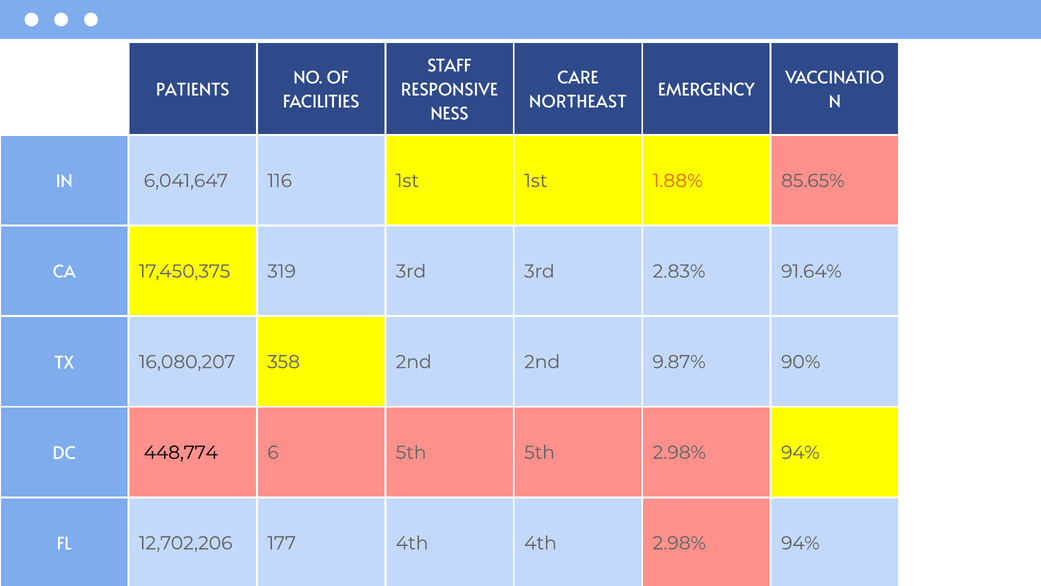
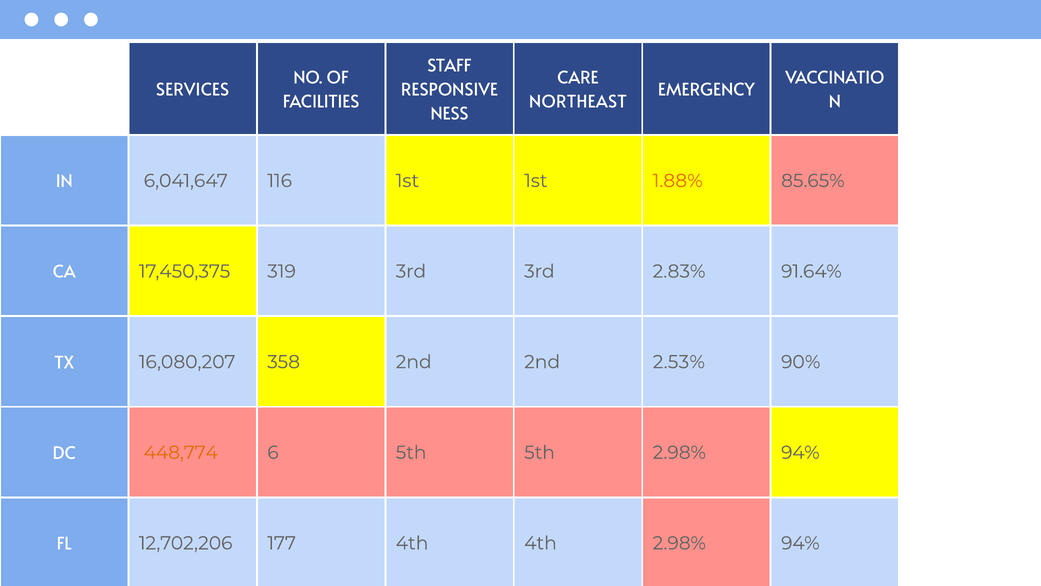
PATIENTS: PATIENTS -> SERVICES
9.87%: 9.87% -> 2.53%
448,774 colour: black -> orange
